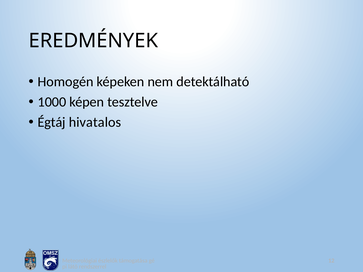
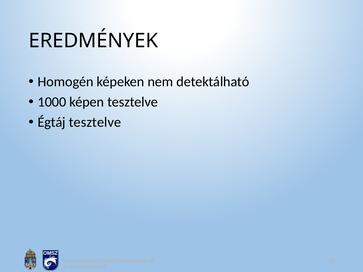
Égtáj hivatalos: hivatalos -> tesztelve
